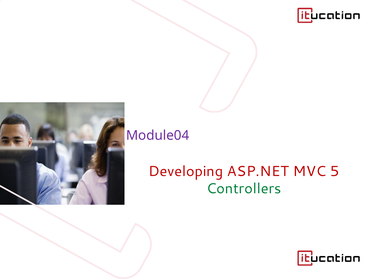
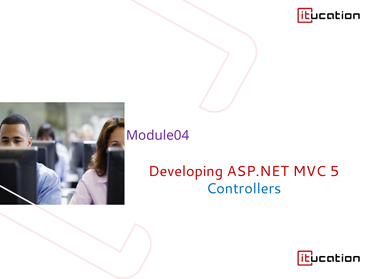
Controllers colour: green -> blue
